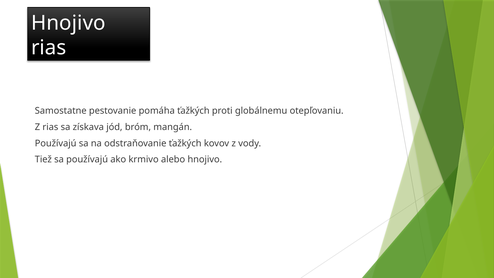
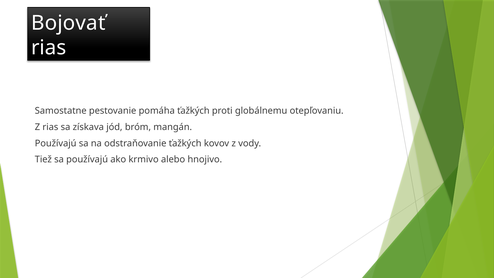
Hnojivo at (68, 23): Hnojivo -> Bojovať
